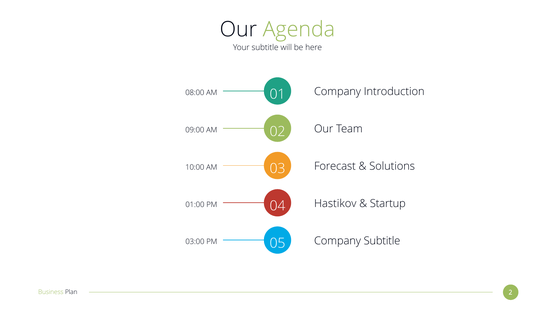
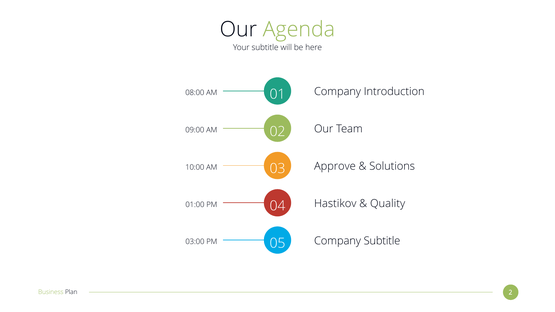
Forecast: Forecast -> Approve
Startup: Startup -> Quality
